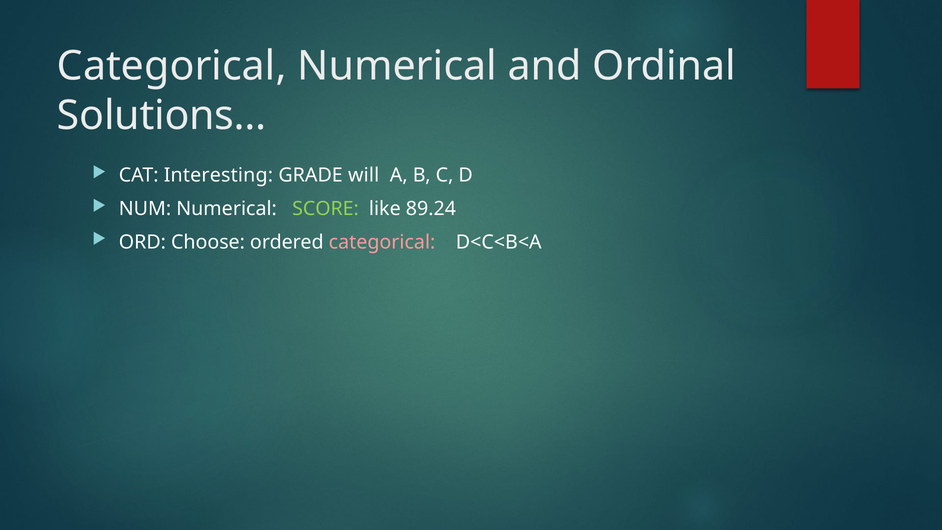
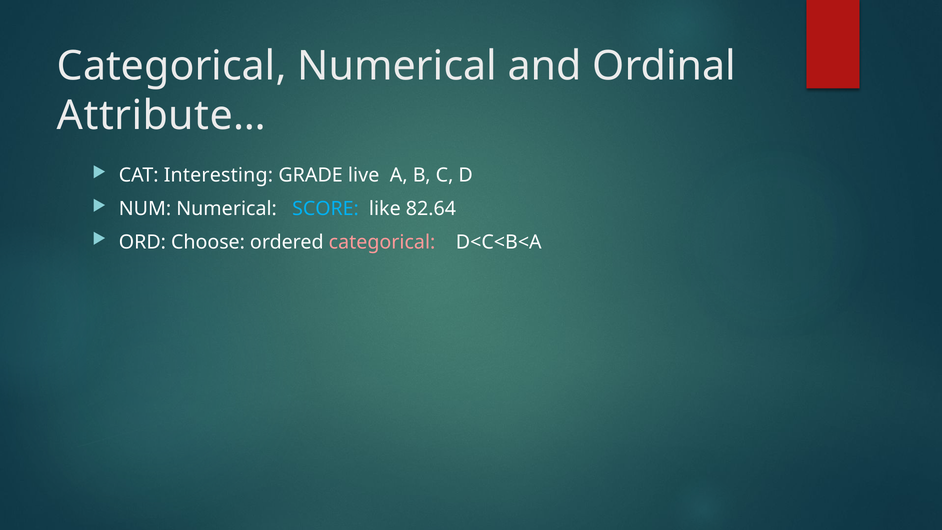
Solutions…: Solutions… -> Attribute…
will: will -> live
SCORE colour: light green -> light blue
89.24: 89.24 -> 82.64
